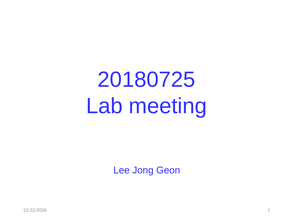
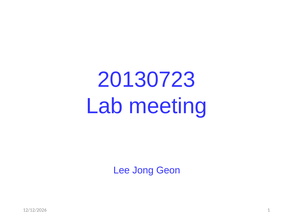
20180725: 20180725 -> 20130723
